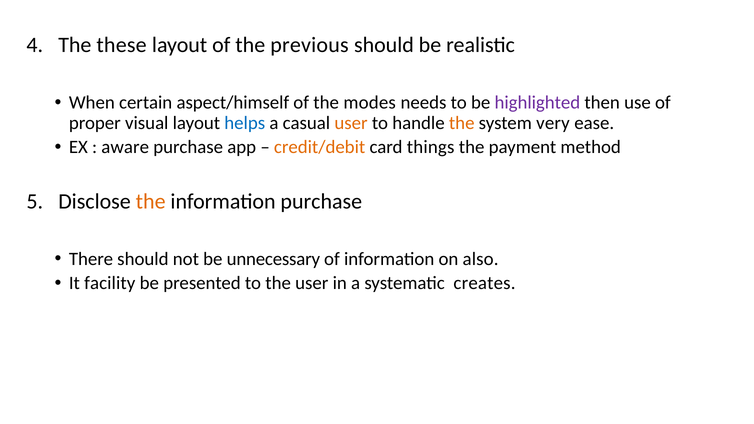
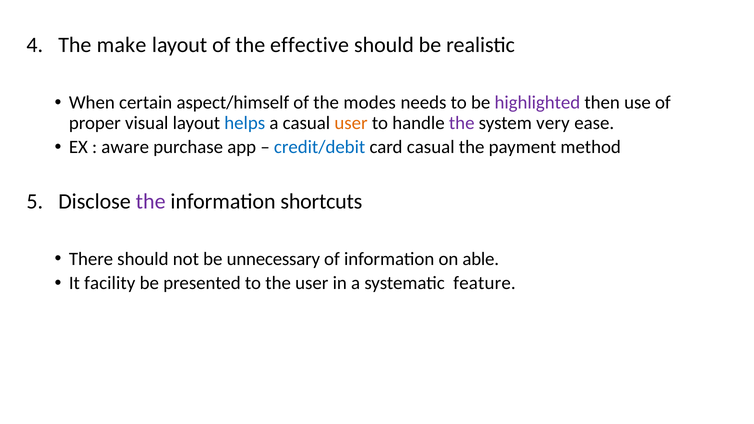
these: these -> make
previous: previous -> effective
the at (462, 123) colour: orange -> purple
credit/debit colour: orange -> blue
card things: things -> casual
the at (151, 201) colour: orange -> purple
information purchase: purchase -> shortcuts
also: also -> able
creates: creates -> feature
